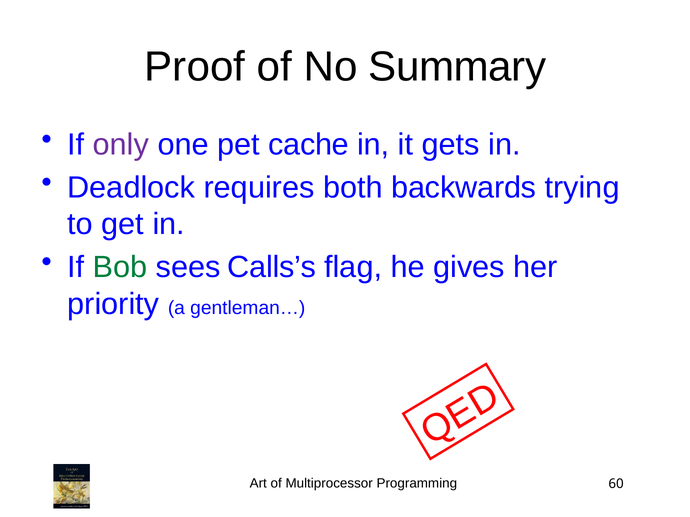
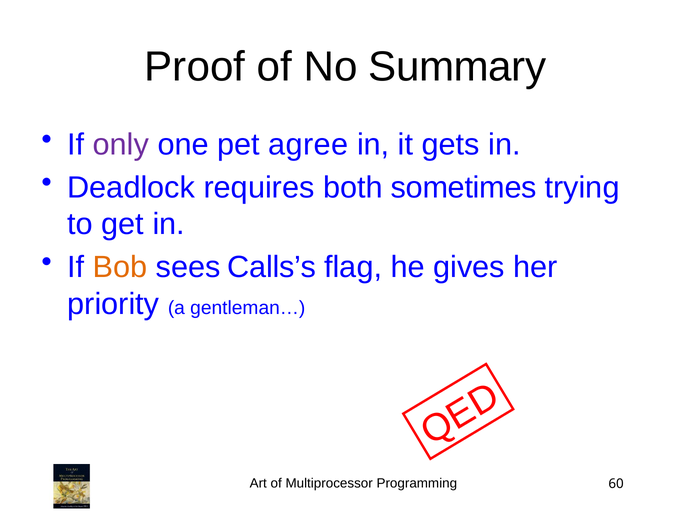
cache: cache -> agree
backwards: backwards -> sometimes
Bob colour: green -> orange
